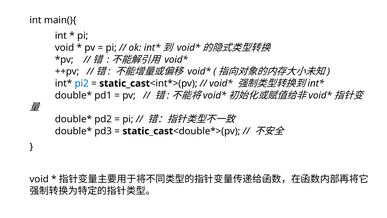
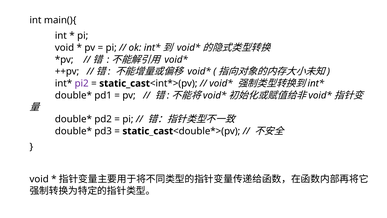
pi2 colour: blue -> purple
